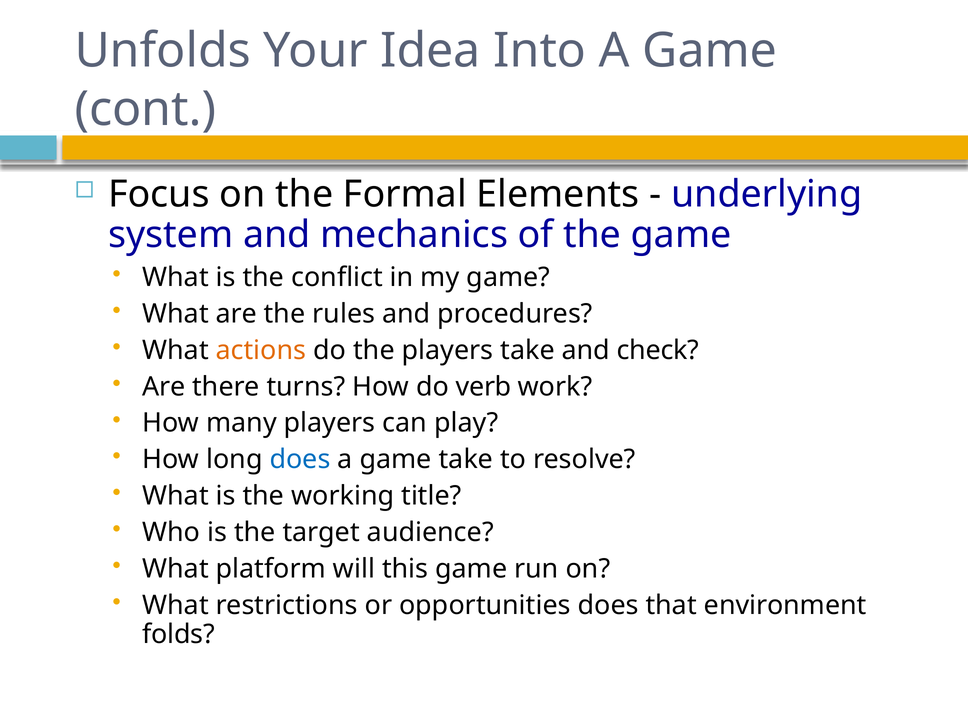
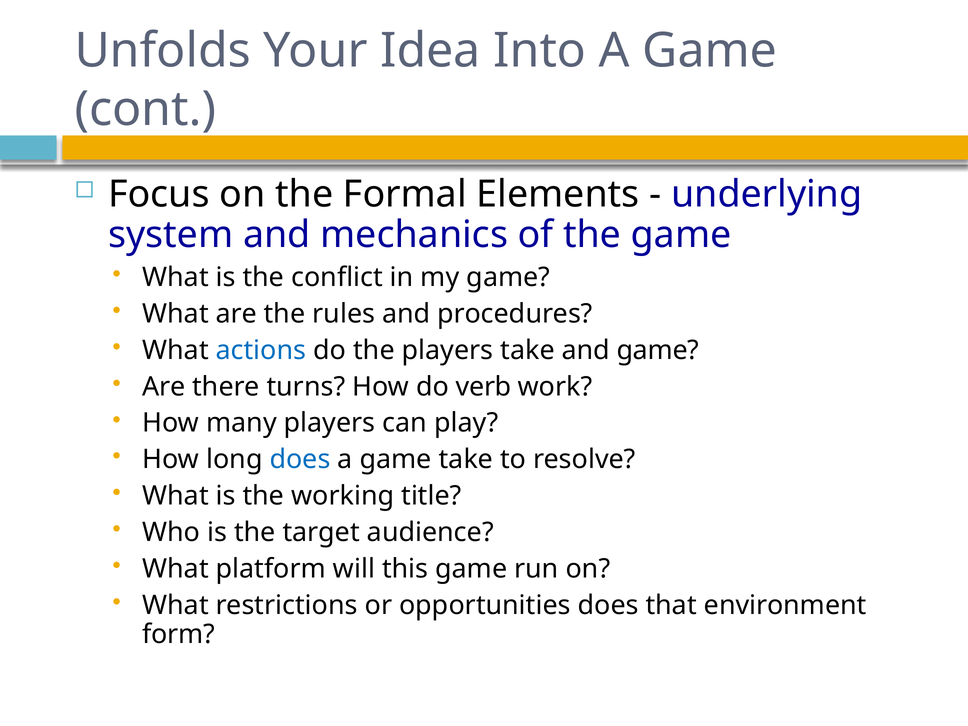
actions colour: orange -> blue
and check: check -> game
folds: folds -> form
